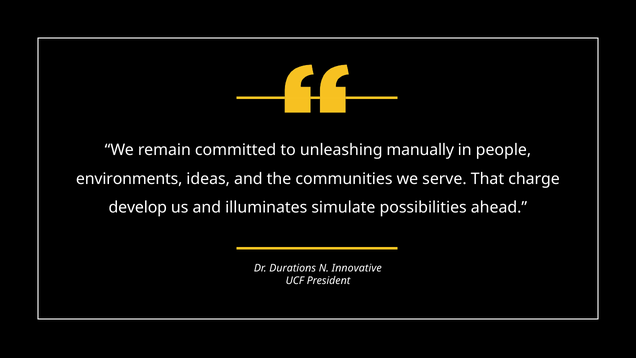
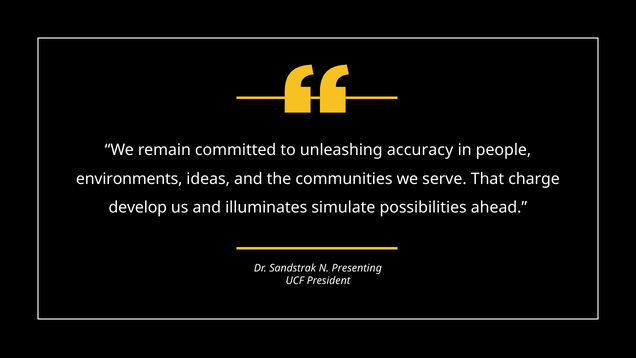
manually: manually -> accuracy
Durations: Durations -> Sandstrak
Innovative: Innovative -> Presenting
